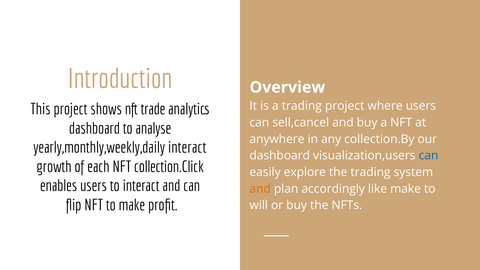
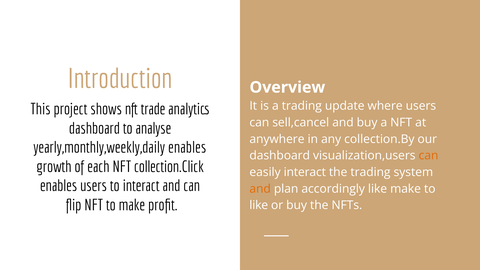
trading project: project -> update
yearly,monthly,weekly,daily interact: interact -> enables
can at (429, 156) colour: blue -> orange
easily explore: explore -> interact
will at (259, 205): will -> like
